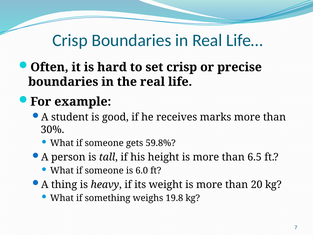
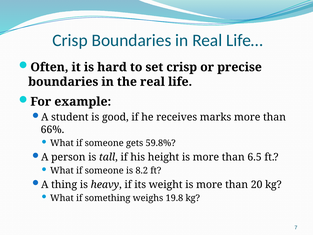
30%: 30% -> 66%
6.0: 6.0 -> 8.2
